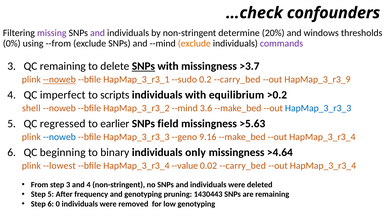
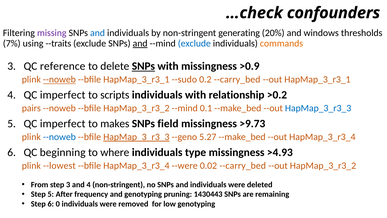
and at (98, 33) colour: purple -> blue
determine: determine -> generating
0%: 0% -> 7%
--from: --from -> --traits
and at (140, 43) underline: none -> present
exclude at (194, 43) colour: orange -> blue
commands colour: purple -> orange
QC remaining: remaining -> reference
>3.7: >3.7 -> >0.9
--out HapMap_3_r3_9: HapMap_3_r3_9 -> HapMap_3_r3_1
equilibrium: equilibrium -> relationship
shell: shell -> pairs
3.6: 3.6 -> 0.1
5 QC regressed: regressed -> imperfect
earlier: earlier -> makes
>5.63: >5.63 -> >9.73
HapMap_3_r3_3 at (136, 137) underline: none -> present
9.16: 9.16 -> 5.27
binary: binary -> where
only: only -> type
>4.64: >4.64 -> >4.93
--value: --value -> --were
HapMap_3_r3_4 at (323, 165): HapMap_3_r3_4 -> HapMap_3_r3_2
